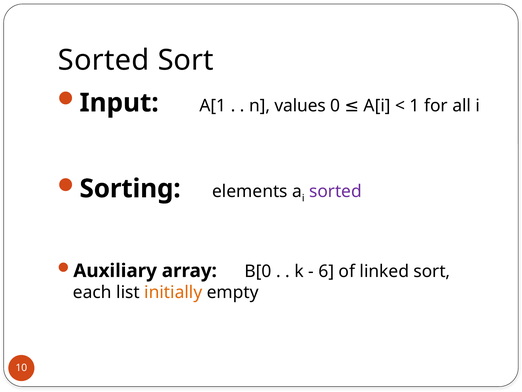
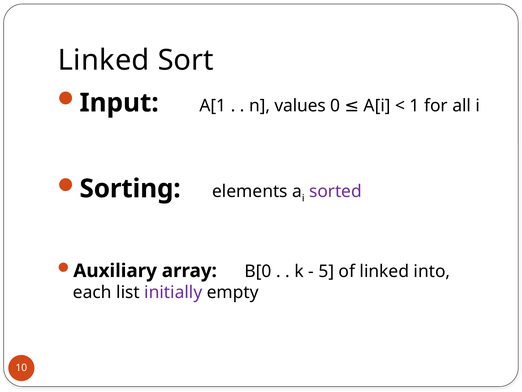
Sorted at (104, 60): Sorted -> Linked
6: 6 -> 5
linked sort: sort -> into
initially colour: orange -> purple
